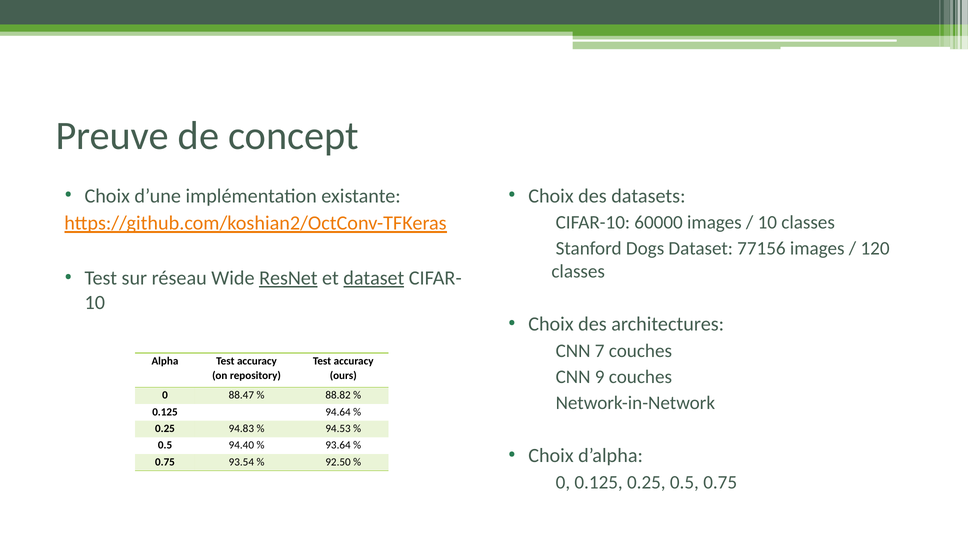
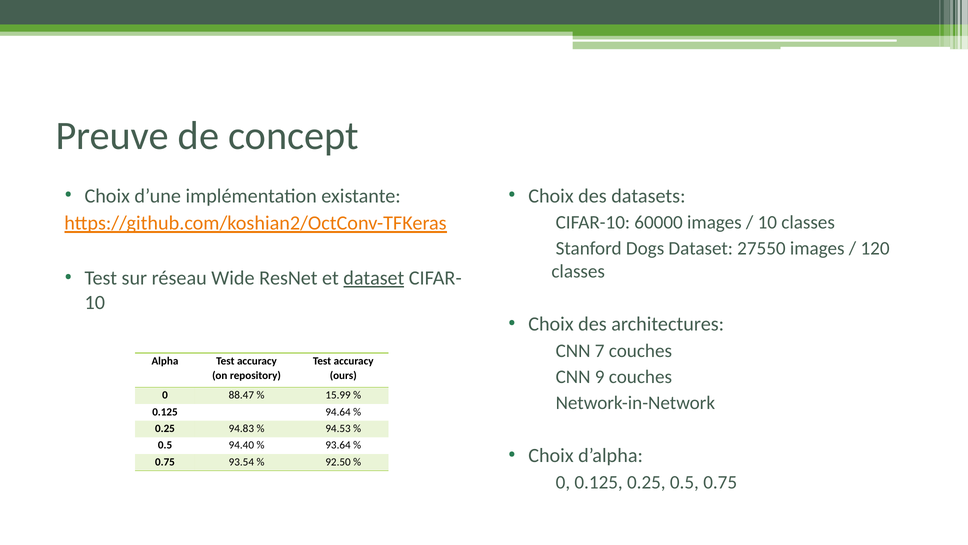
77156: 77156 -> 27550
ResNet underline: present -> none
88.82: 88.82 -> 15.99
